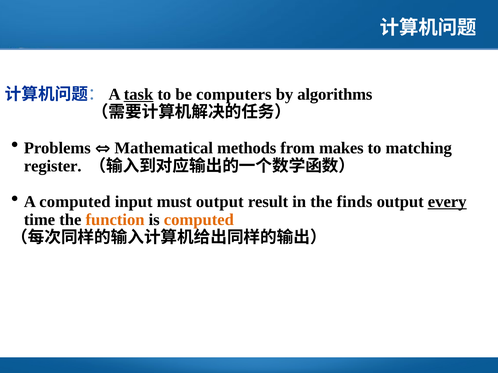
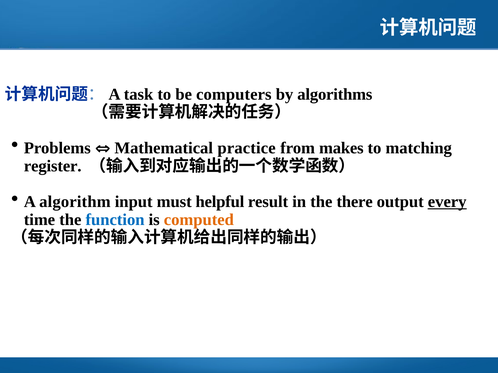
task underline: present -> none
methods: methods -> practice
A computed: computed -> algorithm
must output: output -> helpful
finds: finds -> there
function colour: orange -> blue
